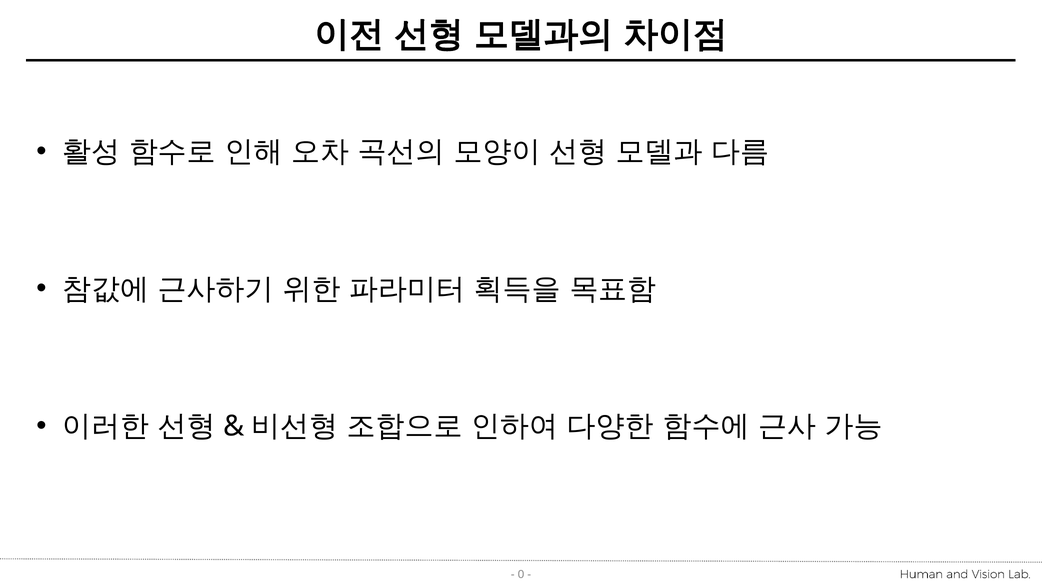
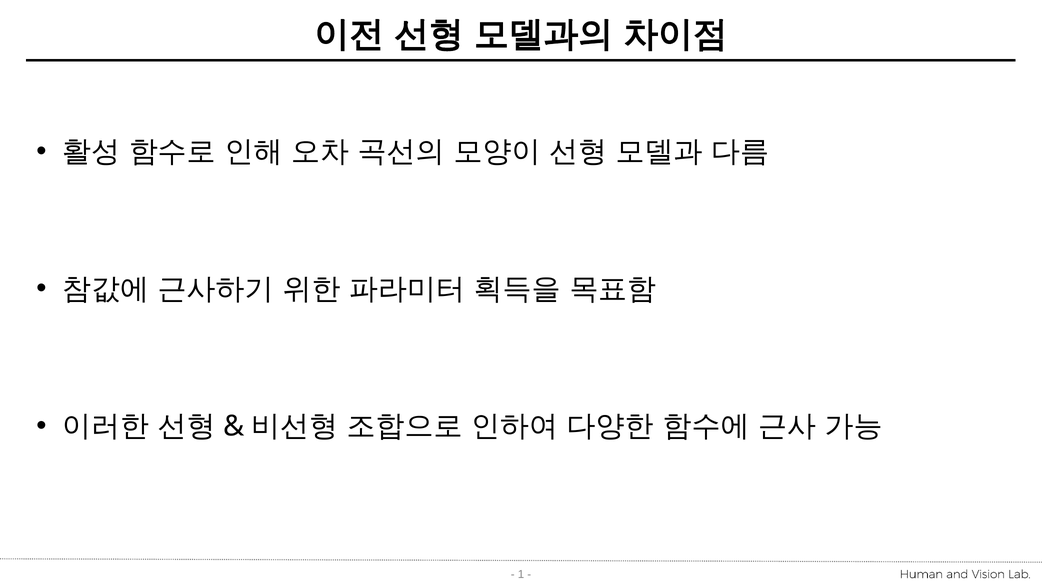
0: 0 -> 1
